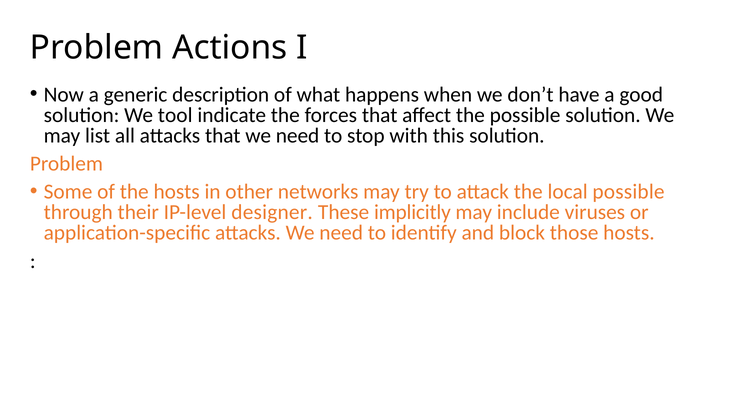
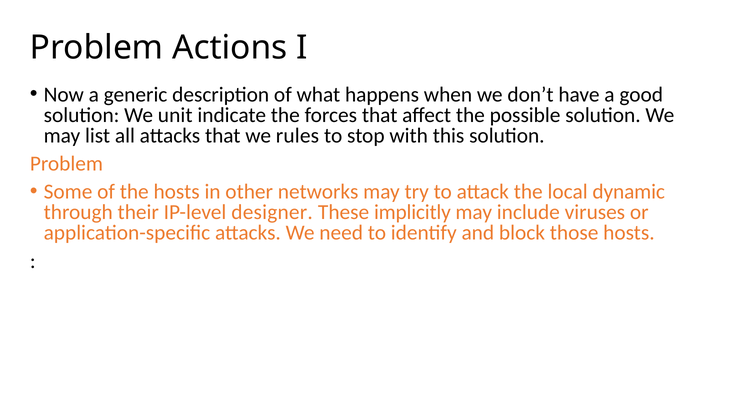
tool: tool -> unit
that we need: need -> rules
local possible: possible -> dynamic
